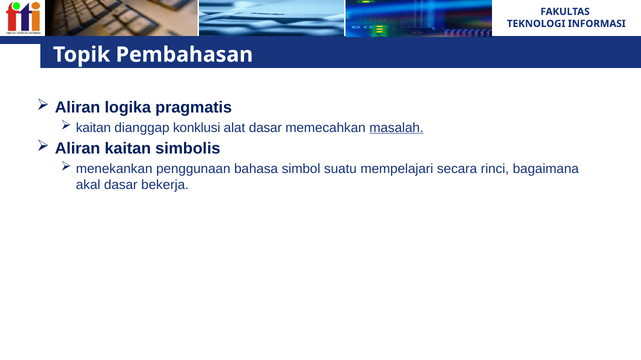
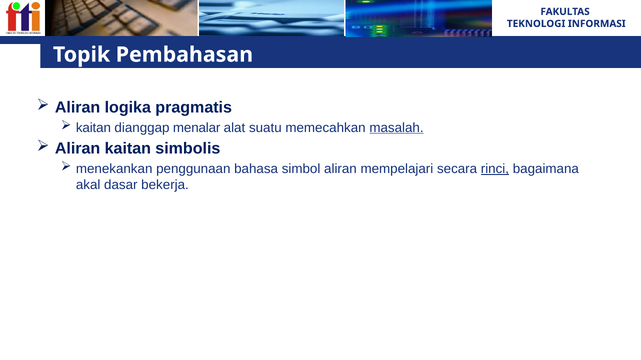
konklusi: konklusi -> menalar
alat dasar: dasar -> suatu
simbol suatu: suatu -> aliran
rinci underline: none -> present
